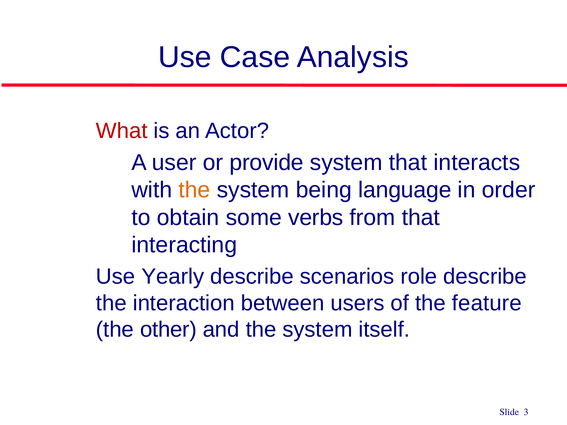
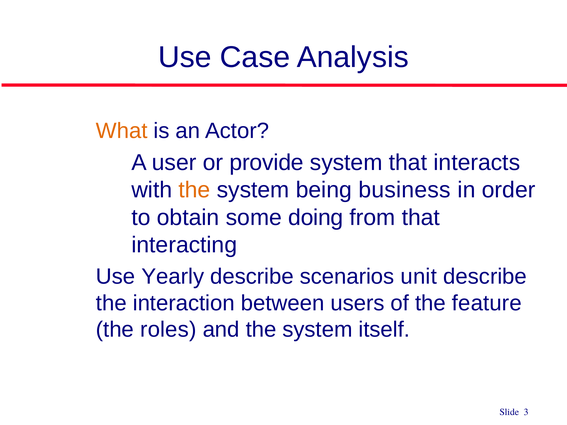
What colour: red -> orange
language: language -> business
verbs: verbs -> doing
role: role -> unit
other: other -> roles
